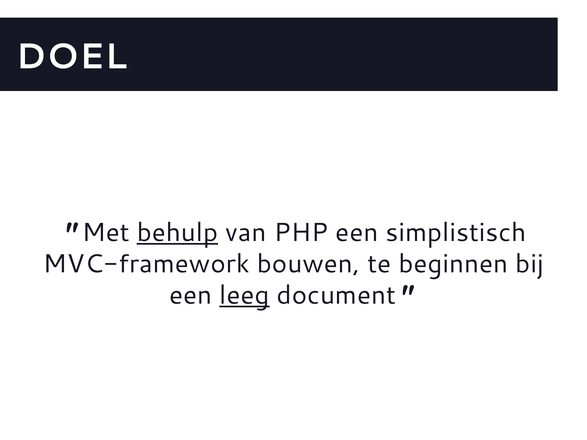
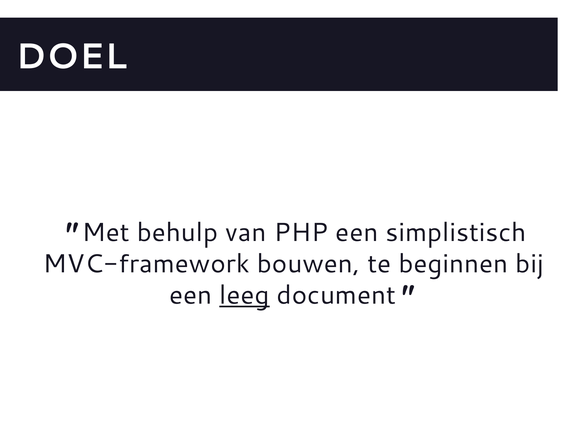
behulp underline: present -> none
